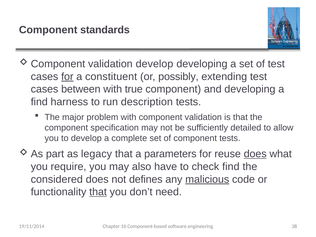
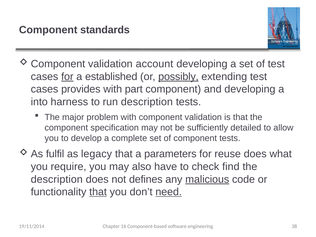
validation develop: develop -> account
constituent: constituent -> established
possibly underline: none -> present
between: between -> provides
true: true -> part
find at (39, 102): find -> into
part: part -> fulfil
does at (255, 154) underline: present -> none
considered at (57, 179): considered -> description
need underline: none -> present
